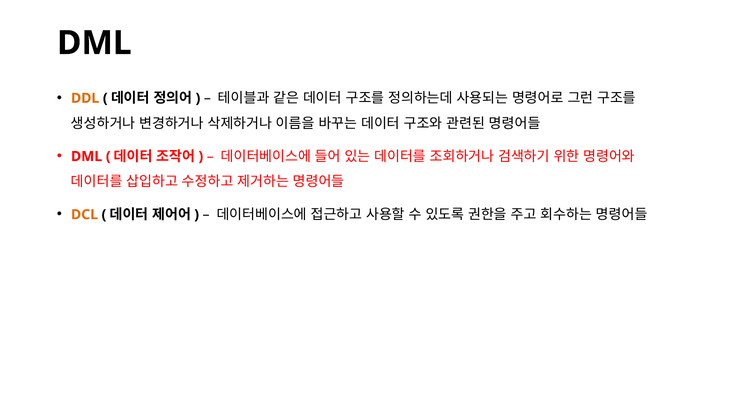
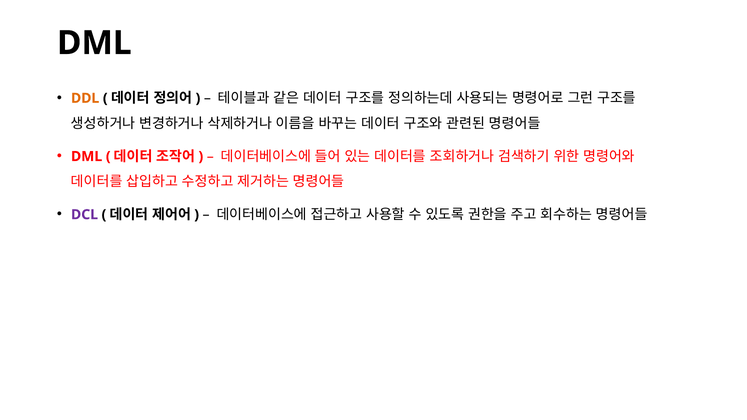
DCL colour: orange -> purple
